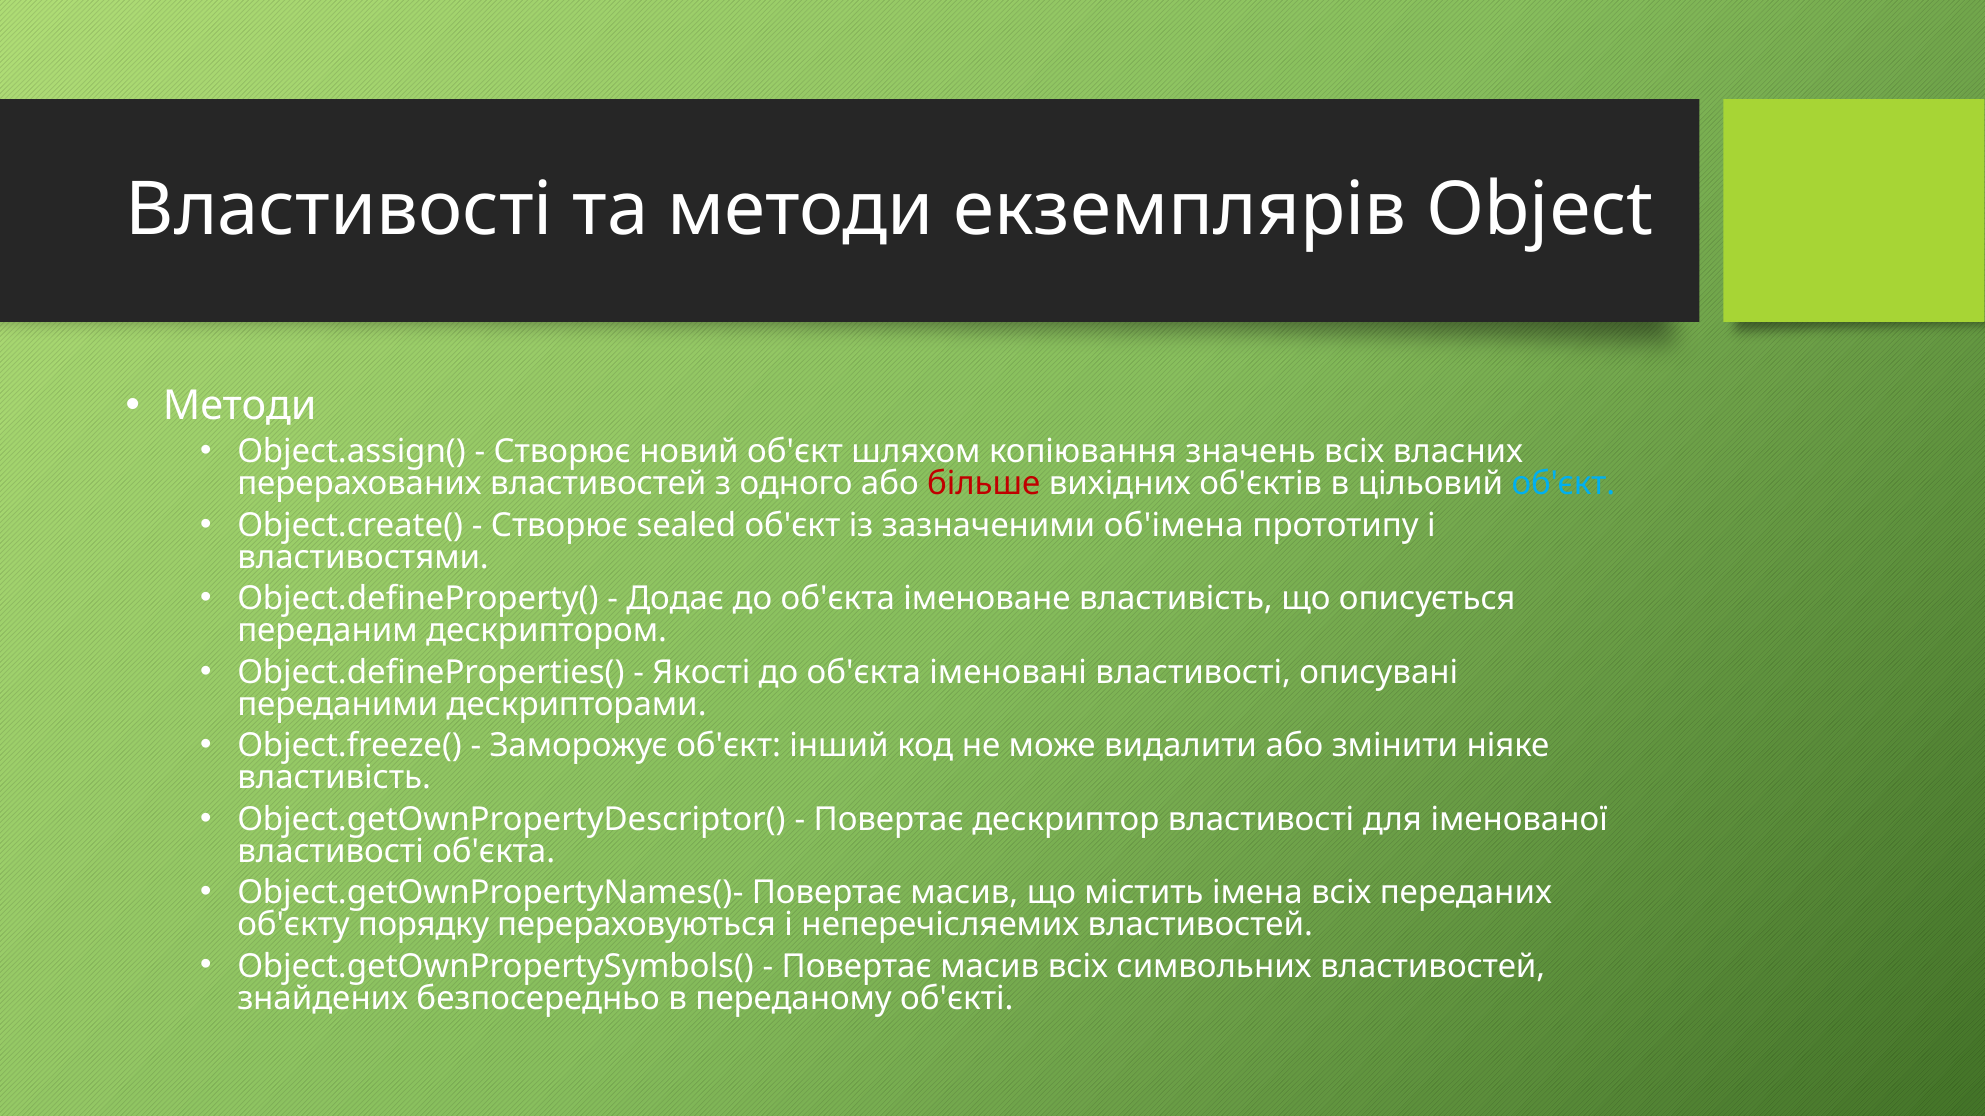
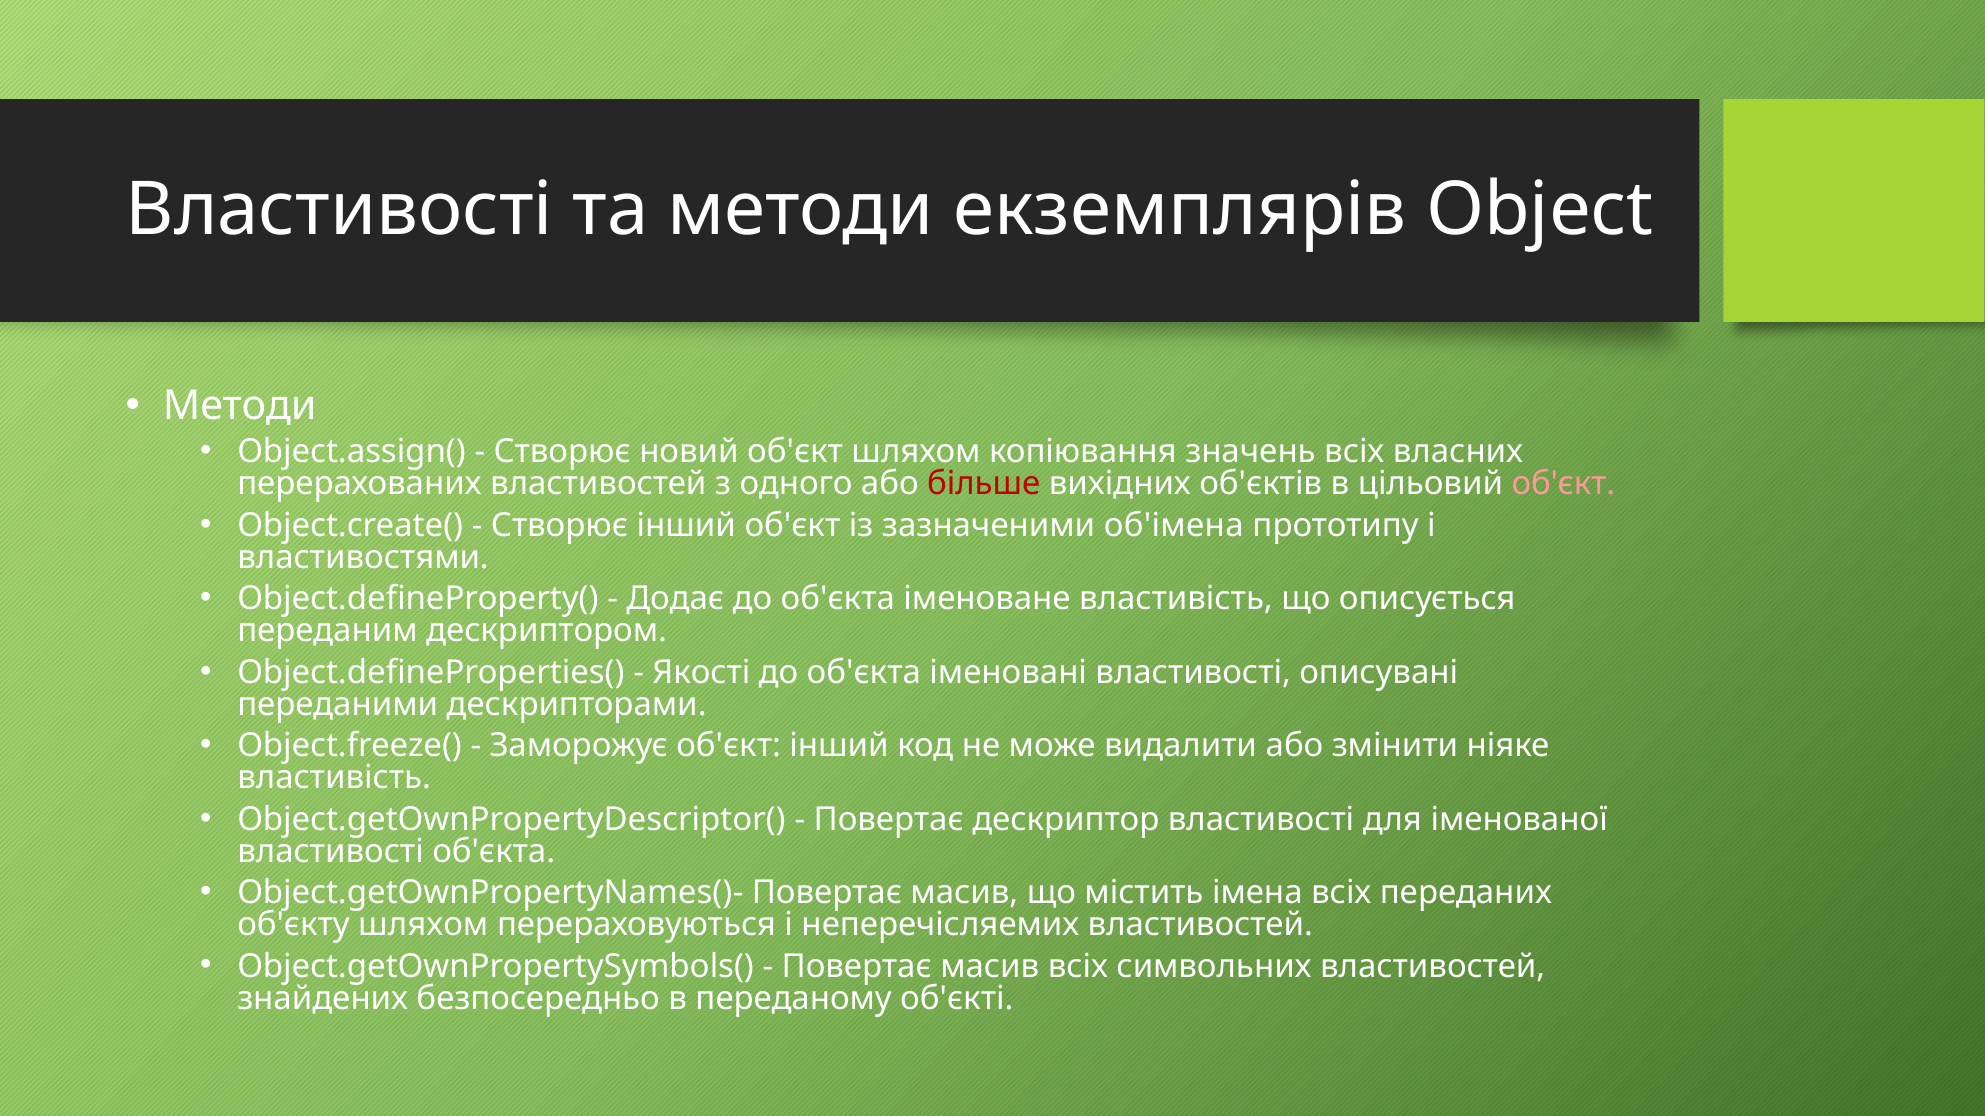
об'єкт at (1563, 484) colour: light blue -> pink
Створює sealed: sealed -> інший
об'єкту порядку: порядку -> шляхом
